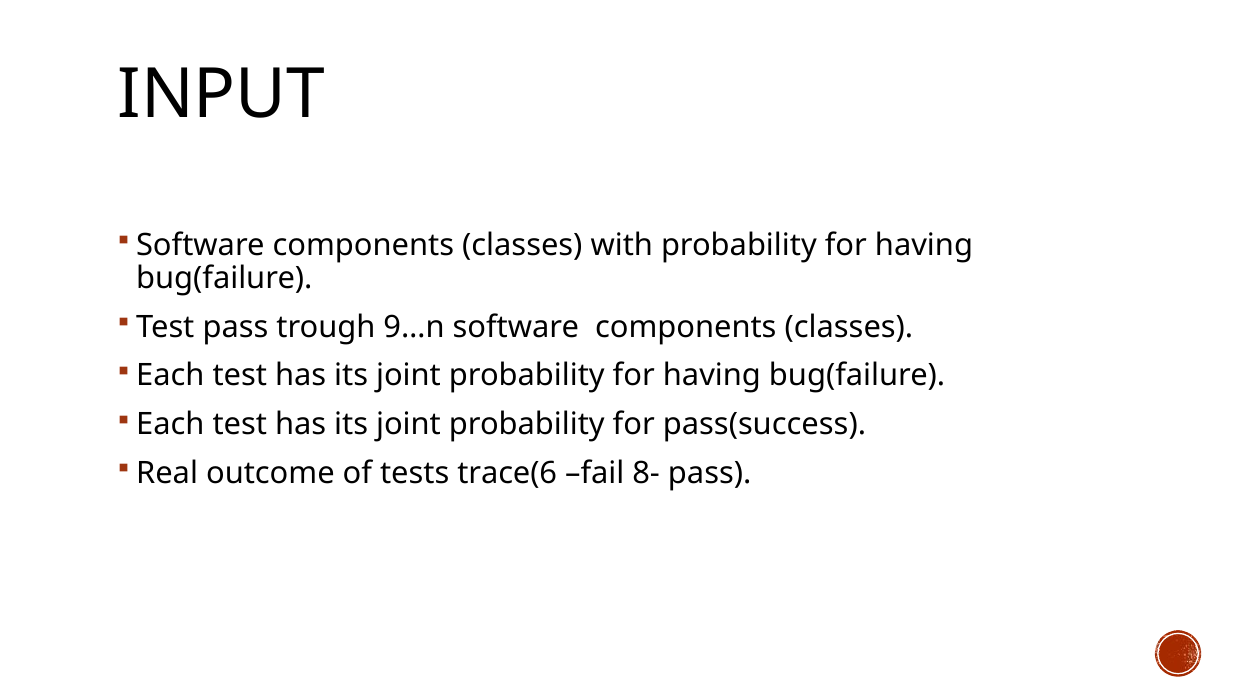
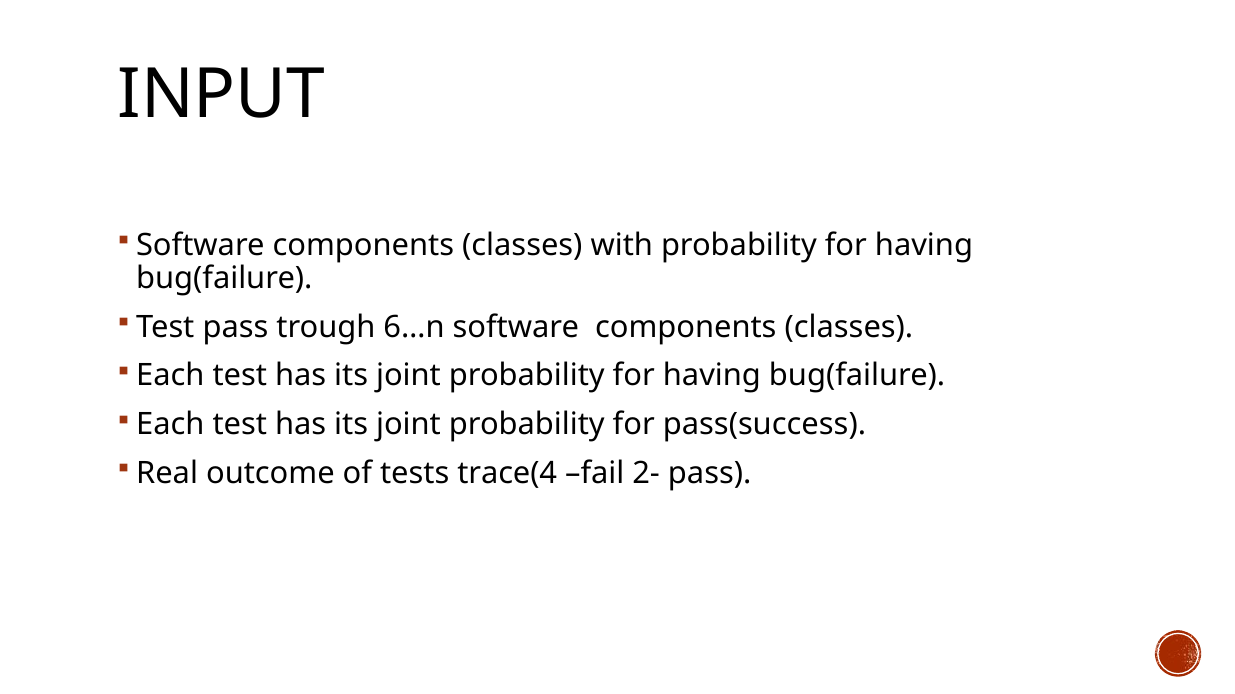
9…n: 9…n -> 6…n
trace(6: trace(6 -> trace(4
8-: 8- -> 2-
